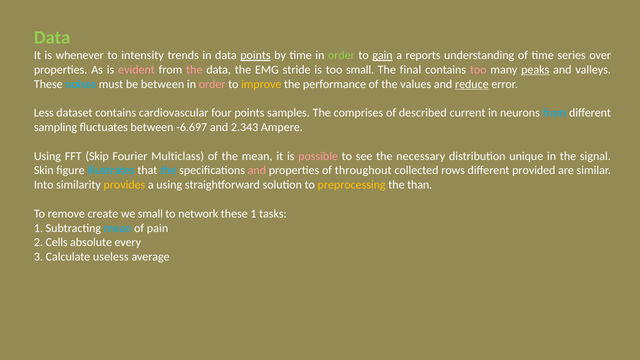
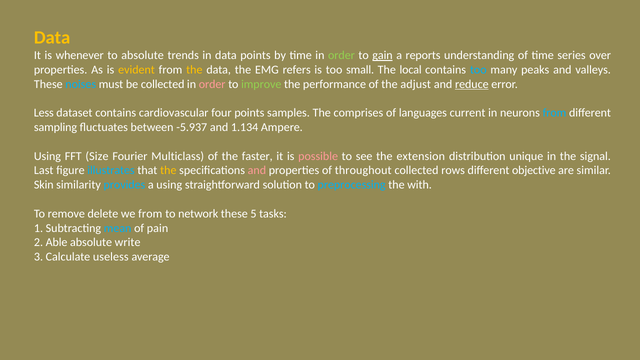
Data at (52, 37) colour: light green -> yellow
to intensity: intensity -> absolute
points at (255, 55) underline: present -> none
evident colour: pink -> yellow
the at (194, 70) colour: pink -> yellow
stride: stride -> refers
final: final -> local
too at (478, 70) colour: pink -> light blue
peaks underline: present -> none
be between: between -> collected
improve colour: yellow -> light green
values: values -> adjust
described: described -> languages
-6.697: -6.697 -> -5.937
2.343: 2.343 -> 1.134
Skip: Skip -> Size
the mean: mean -> faster
necessary: necessary -> extension
Skin: Skin -> Last
the at (168, 171) colour: light blue -> yellow
provided: provided -> objective
Into: Into -> Skin
provides colour: yellow -> light blue
preprocessing colour: yellow -> light blue
than: than -> with
create: create -> delete
we small: small -> from
these 1: 1 -> 5
Cells: Cells -> Able
every: every -> write
